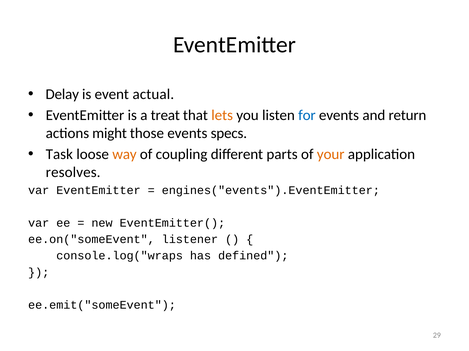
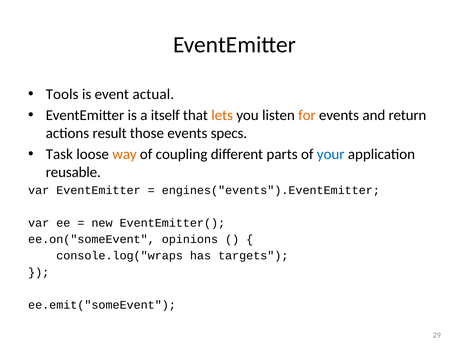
Delay: Delay -> Tools
treat: treat -> itself
for colour: blue -> orange
might: might -> result
your colour: orange -> blue
resolves: resolves -> reusable
listener: listener -> opinions
defined: defined -> targets
